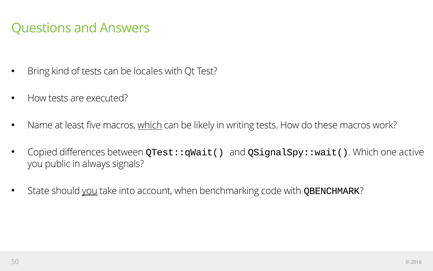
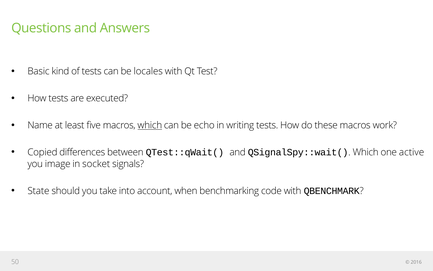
Bring: Bring -> Basic
likely: likely -> echo
public: public -> image
always: always -> socket
you at (90, 191) underline: present -> none
